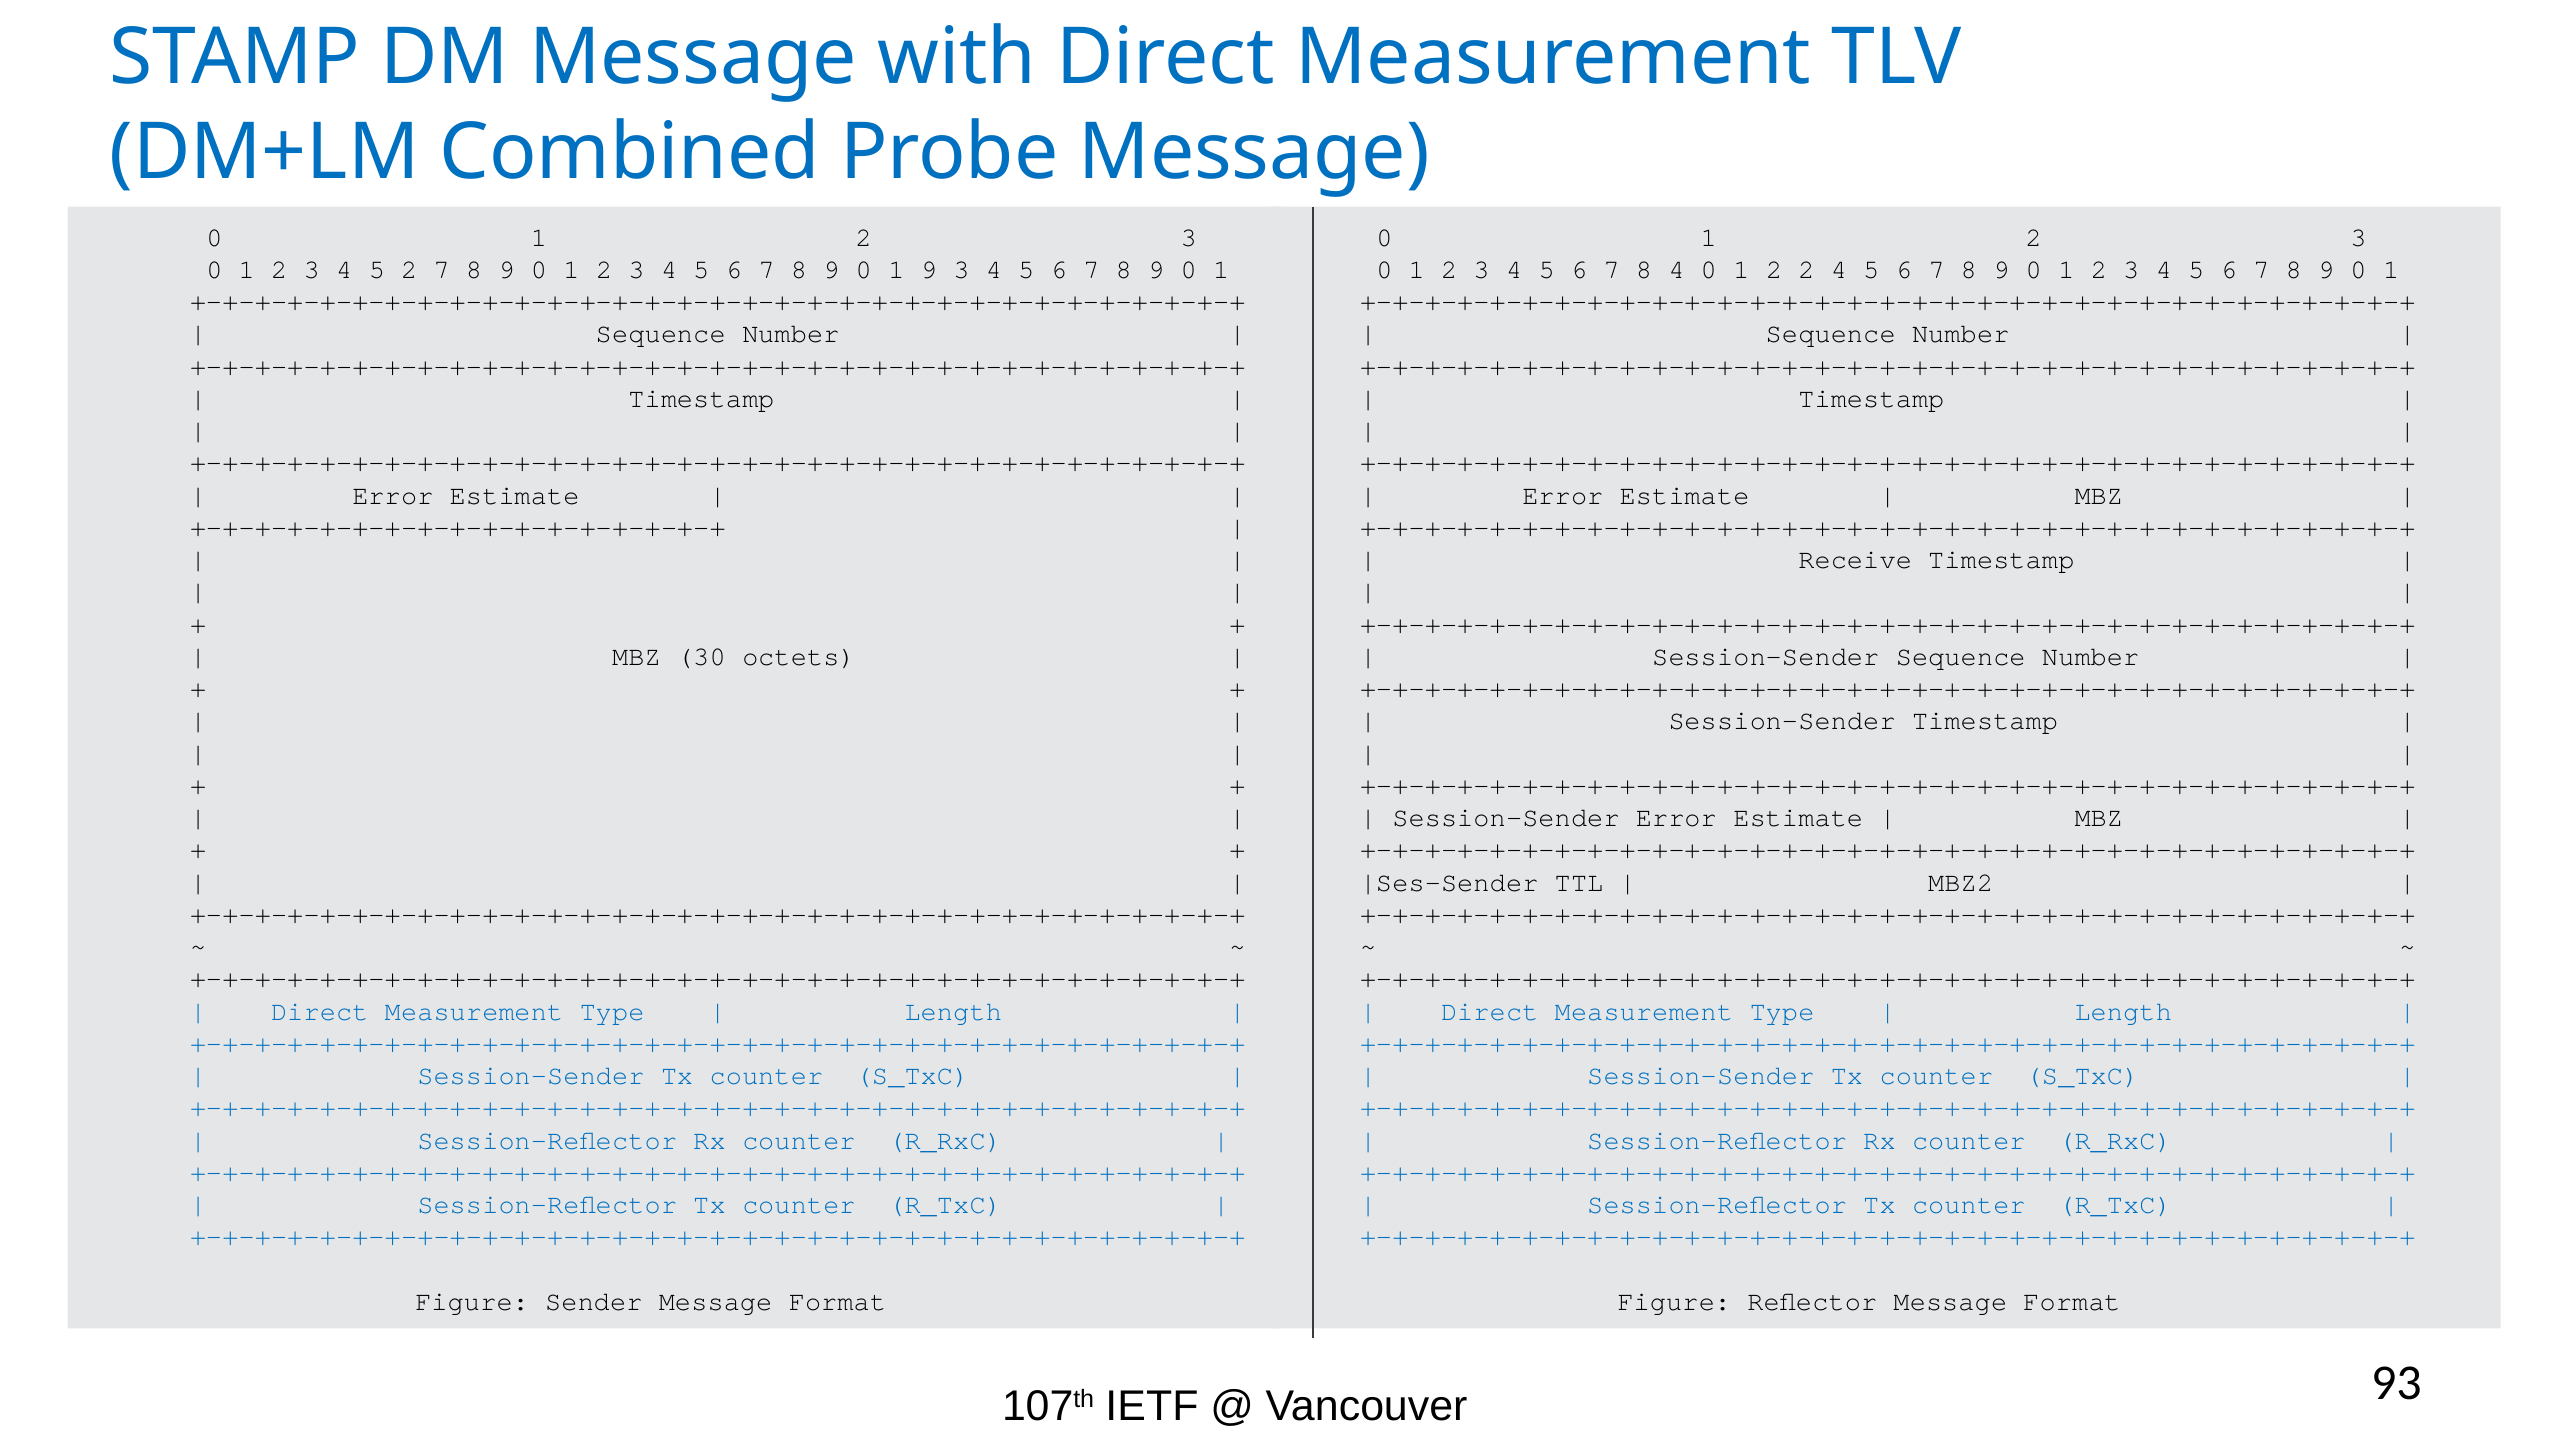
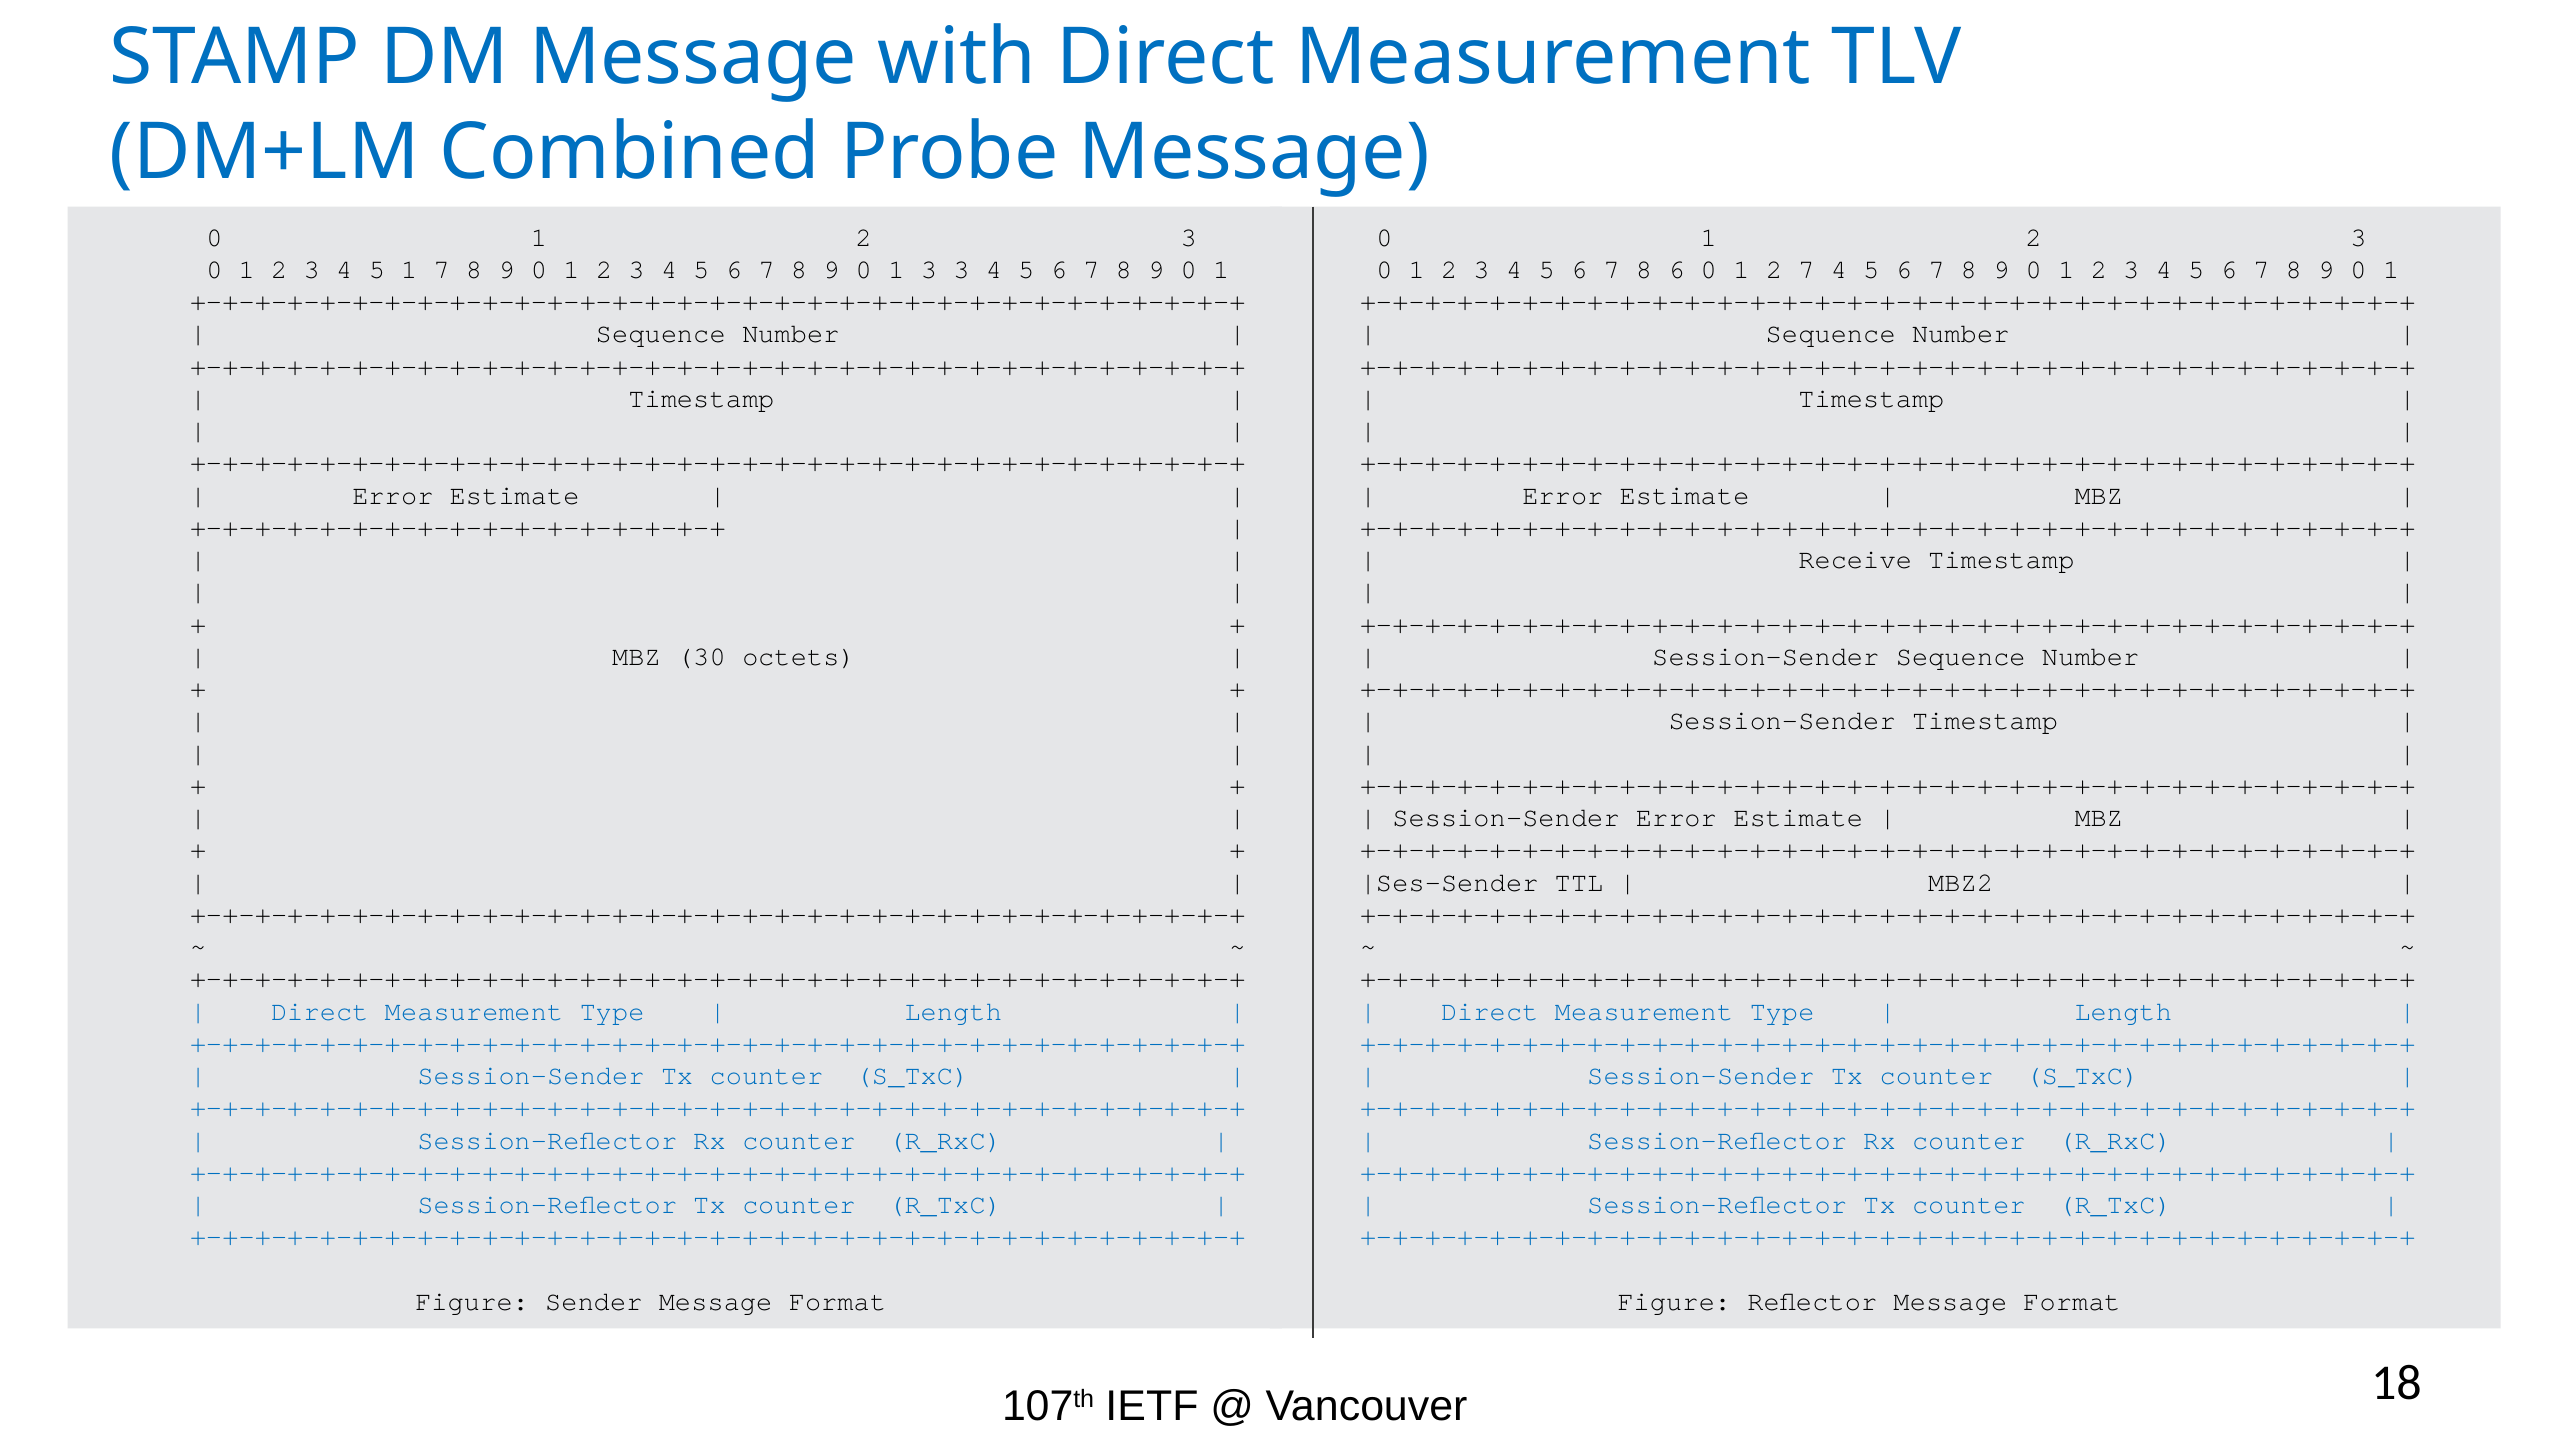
5 2: 2 -> 1
1 9: 9 -> 3
8 4: 4 -> 6
2 2: 2 -> 7
93: 93 -> 18
